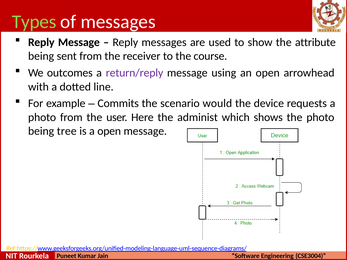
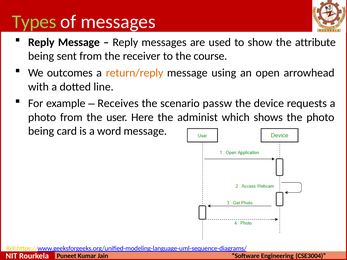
return/reply colour: purple -> orange
Commits: Commits -> Receives
would: would -> passw
tree: tree -> card
a open: open -> word
